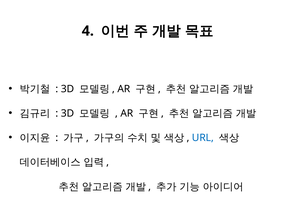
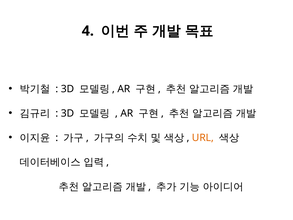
URL colour: blue -> orange
